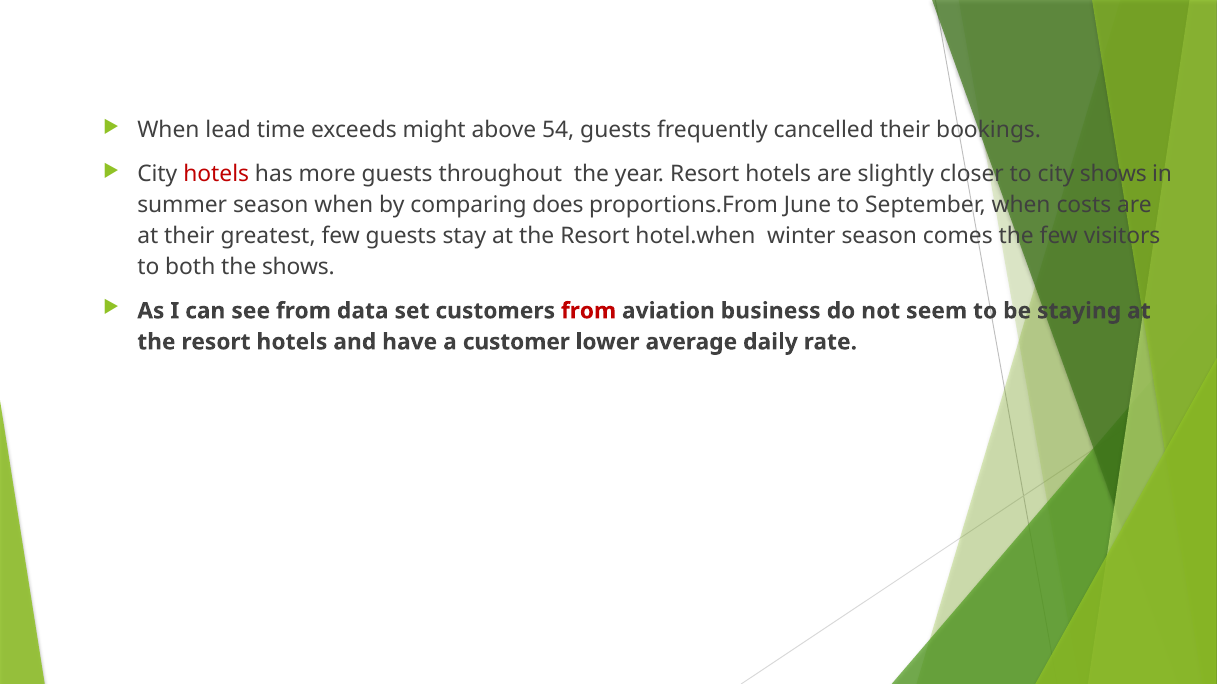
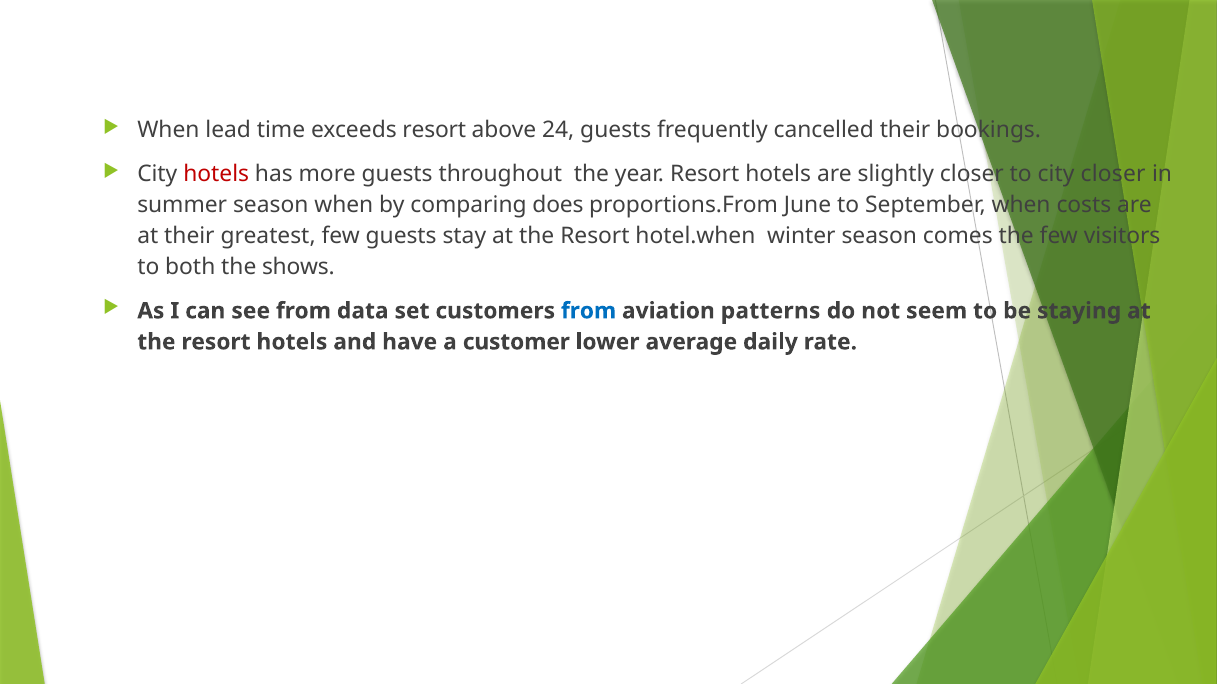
exceeds might: might -> resort
54: 54 -> 24
city shows: shows -> closer
from at (589, 311) colour: red -> blue
business: business -> patterns
